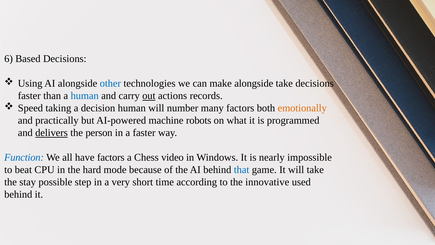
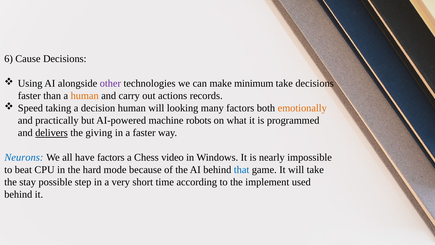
Based: Based -> Cause
other colour: blue -> purple
make alongside: alongside -> minimum
human at (85, 96) colour: blue -> orange
out underline: present -> none
number: number -> looking
person: person -> giving
Function: Function -> Neurons
innovative: innovative -> implement
